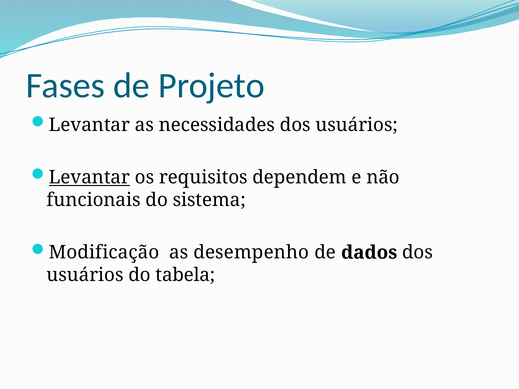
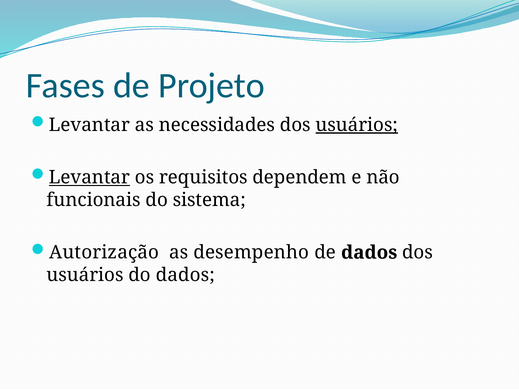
usuários at (357, 125) underline: none -> present
Modificação: Modificação -> Autorização
do tabela: tabela -> dados
